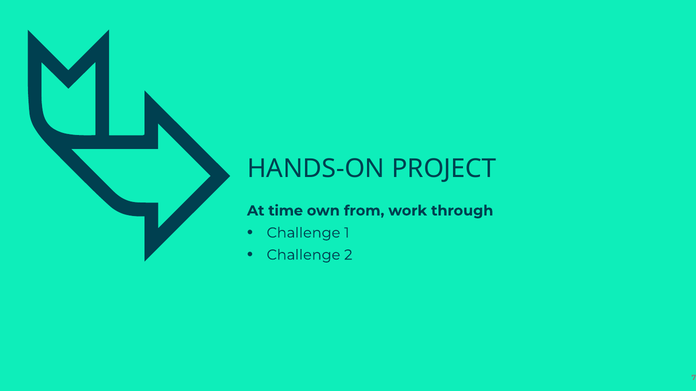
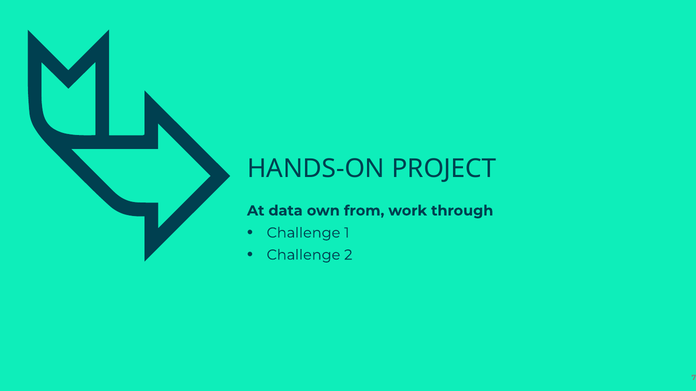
time: time -> data
